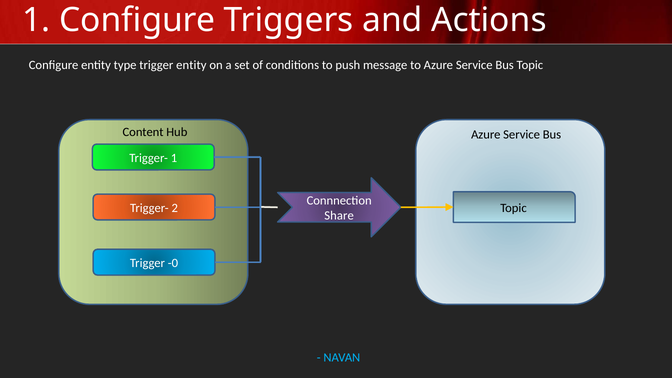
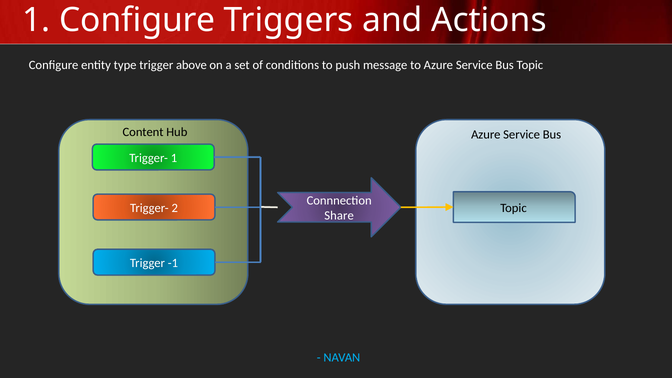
trigger entity: entity -> above
-0: -0 -> -1
